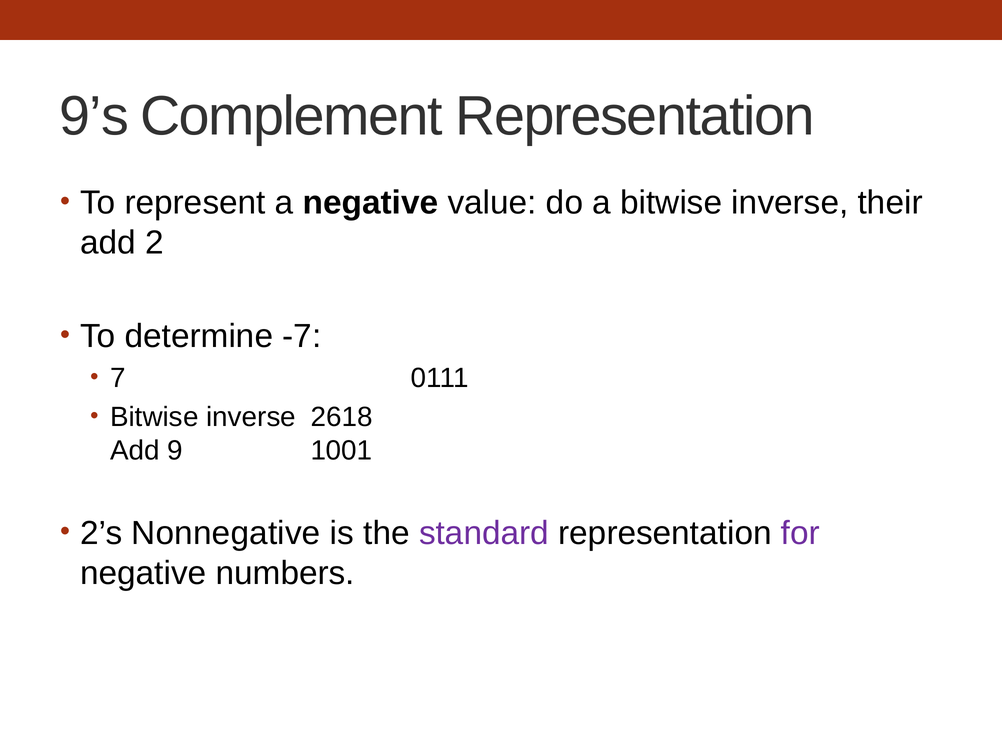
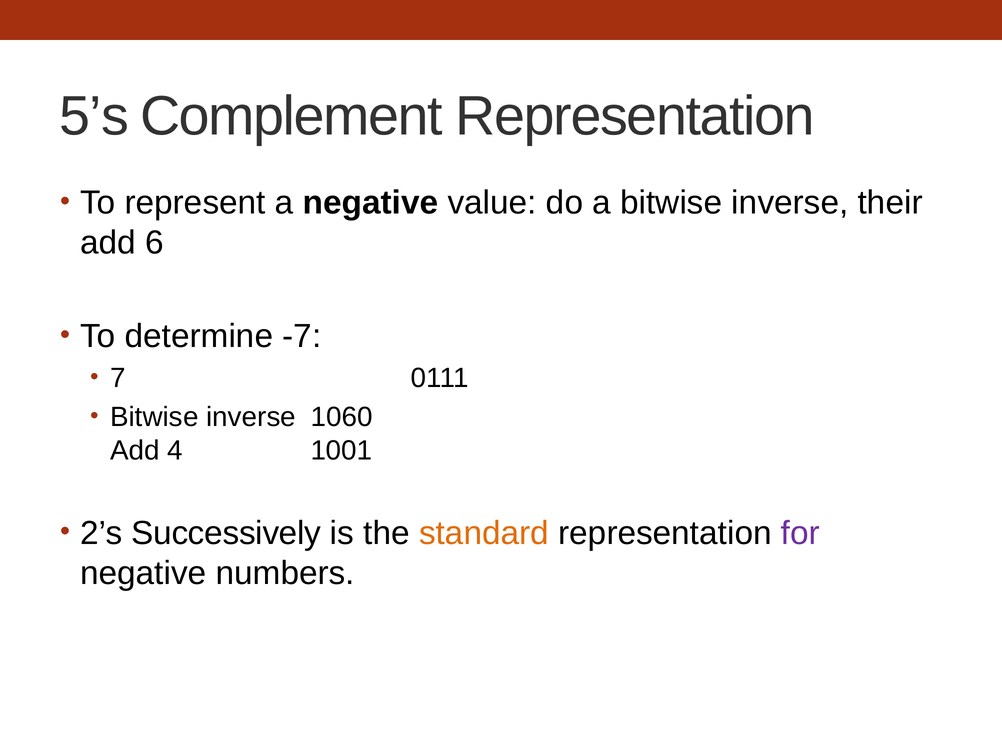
9’s: 9’s -> 5’s
2: 2 -> 6
2618: 2618 -> 1060
9: 9 -> 4
Nonnegative: Nonnegative -> Successively
standard colour: purple -> orange
